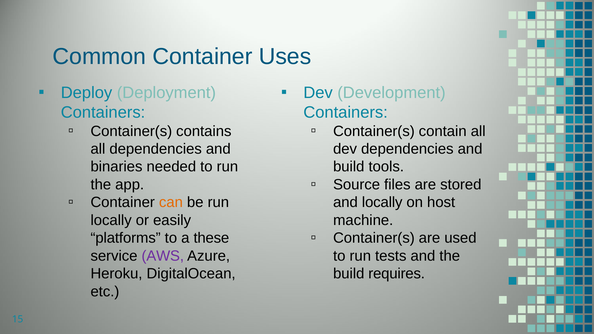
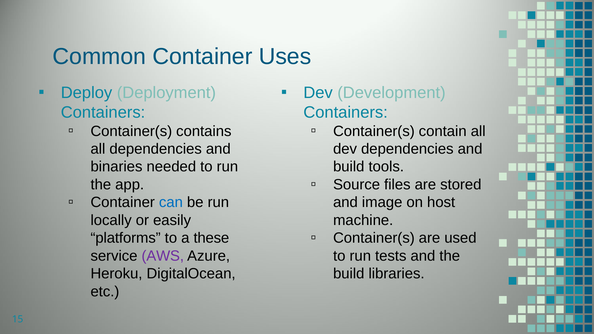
can colour: orange -> blue
and locally: locally -> image
requires: requires -> libraries
